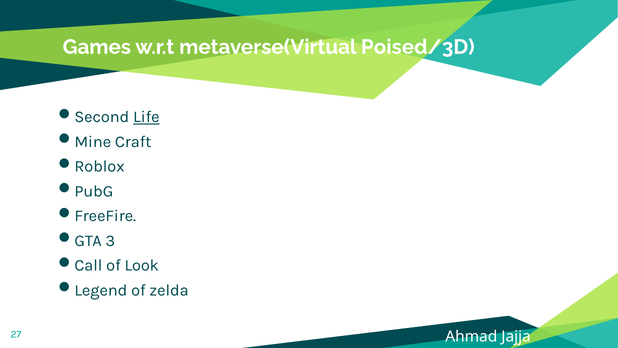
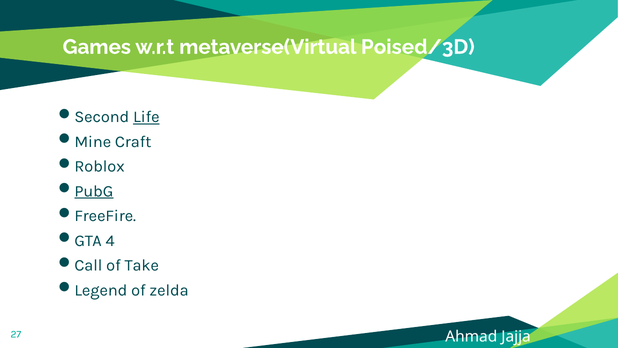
PubG underline: none -> present
3: 3 -> 4
Look: Look -> Take
